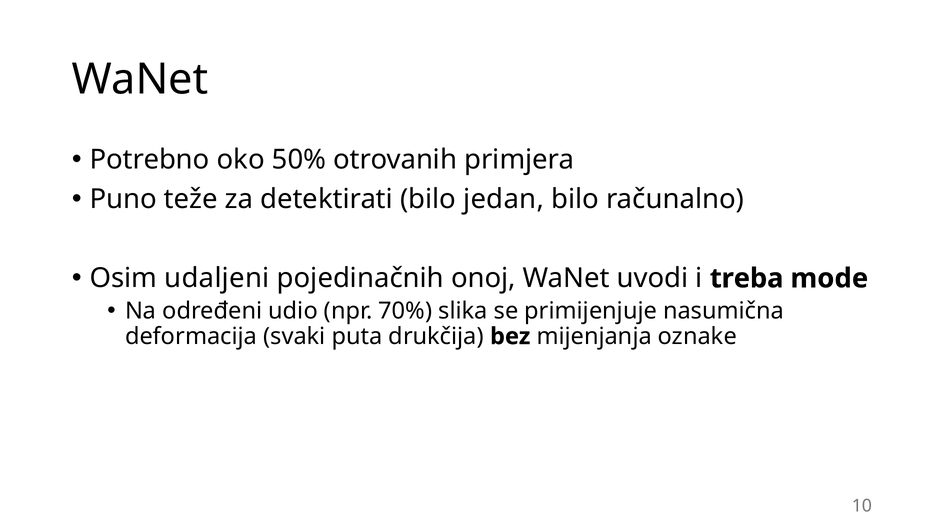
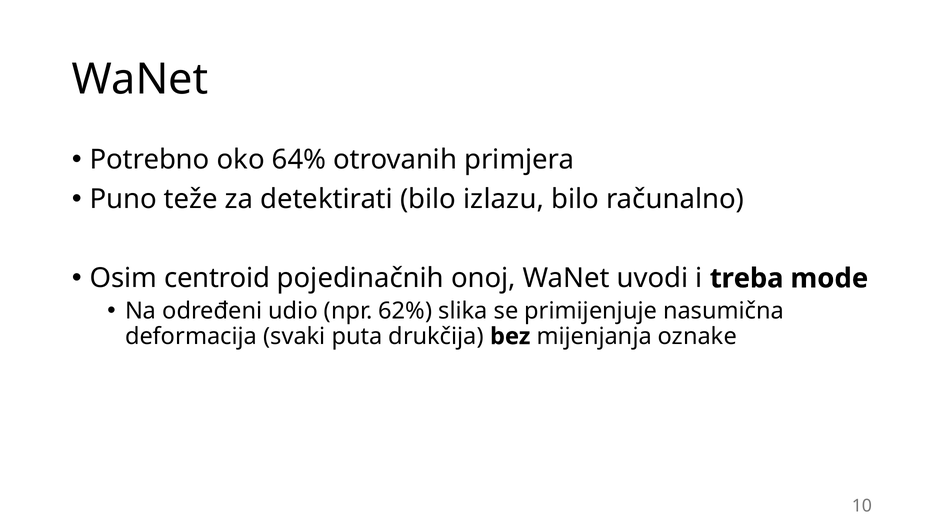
50%: 50% -> 64%
jedan: jedan -> izlazu
udaljeni: udaljeni -> centroid
70%: 70% -> 62%
